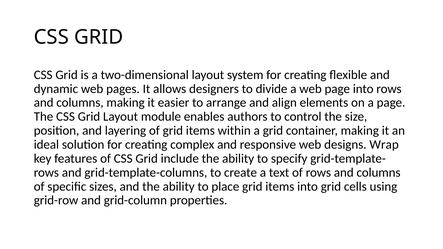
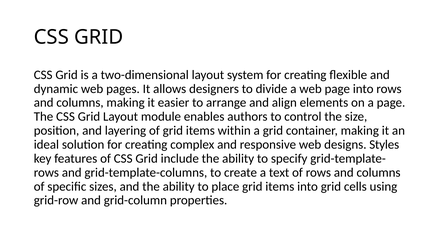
Wrap: Wrap -> Styles
